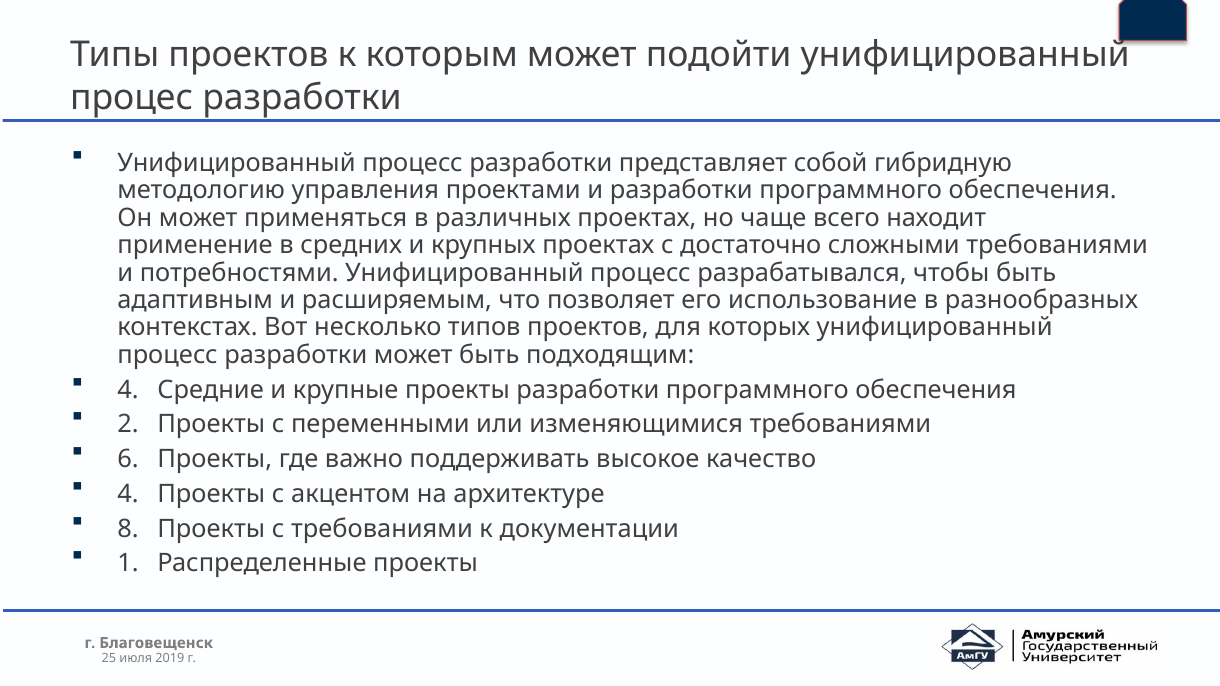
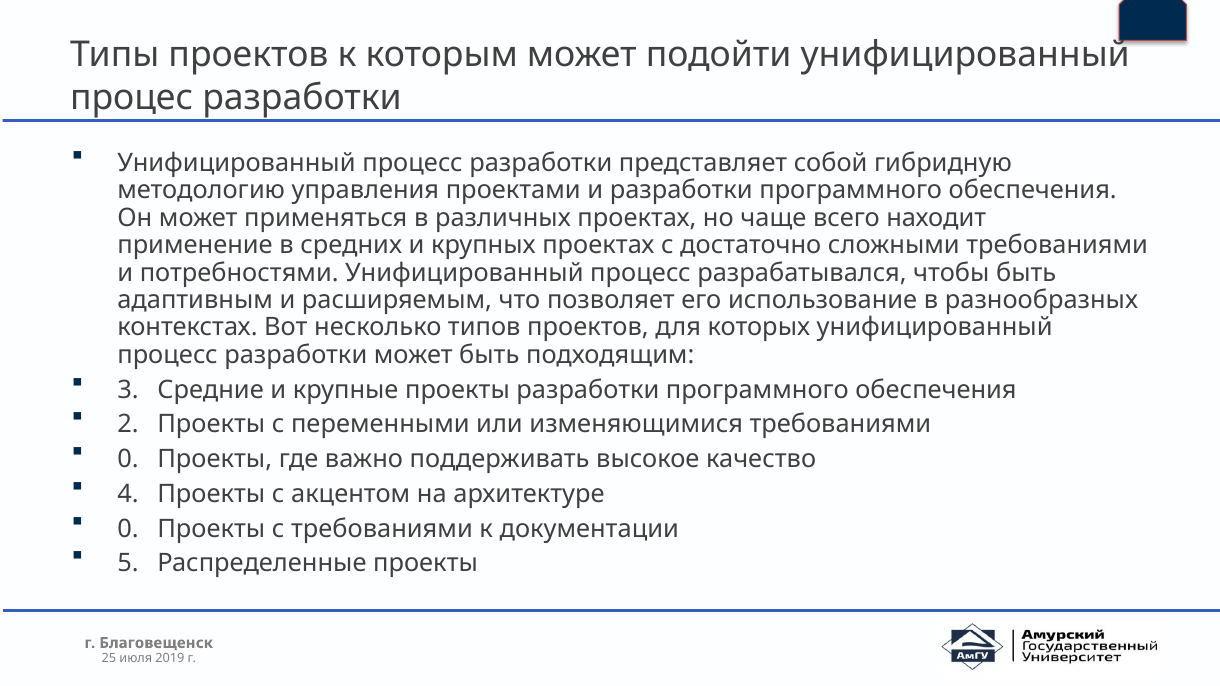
4 at (128, 390): 4 -> 3
6 at (128, 459): 6 -> 0
8 at (128, 529): 8 -> 0
1: 1 -> 5
